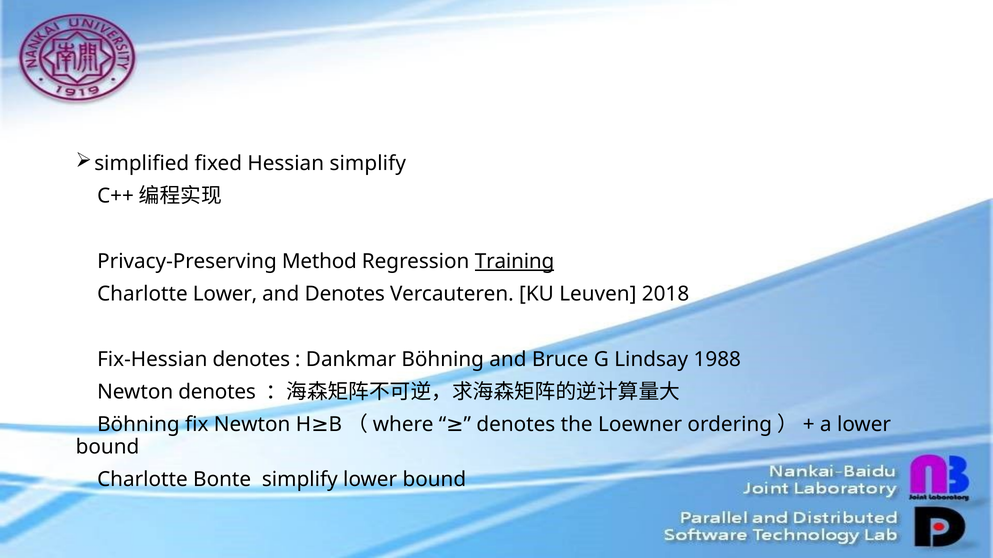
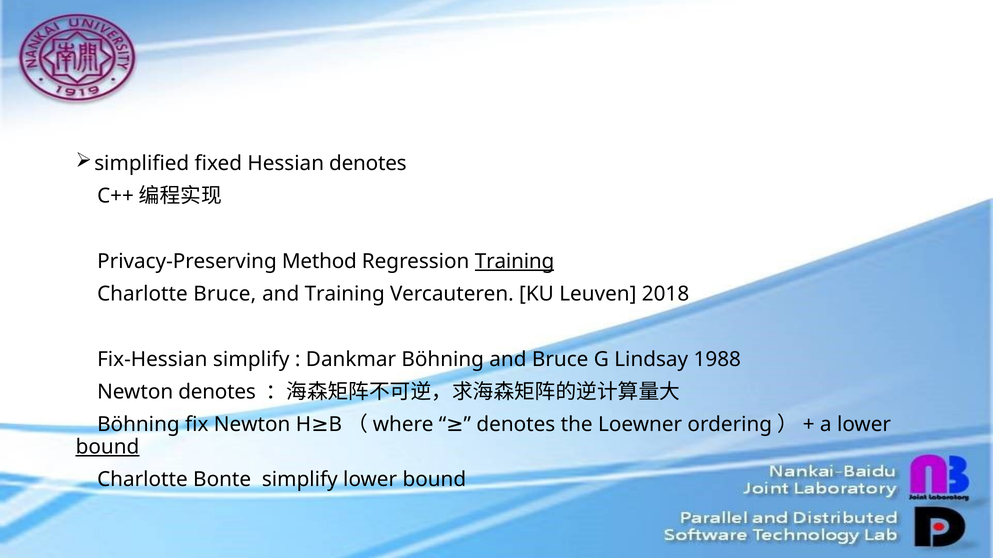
Hessian simplify: simplify -> denotes
Charlotte Lower: Lower -> Bruce
and Denotes: Denotes -> Training
Fix-Hessian denotes: denotes -> simplify
bound at (108, 447) underline: none -> present
